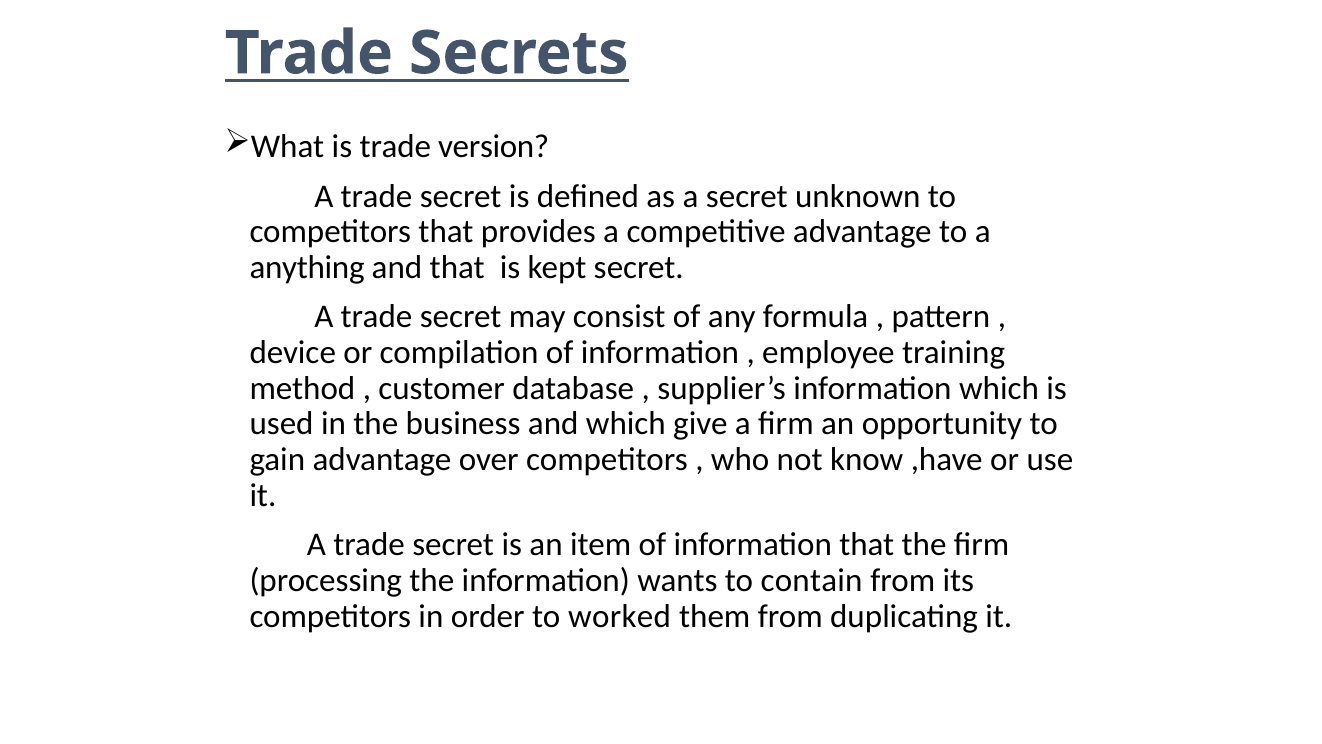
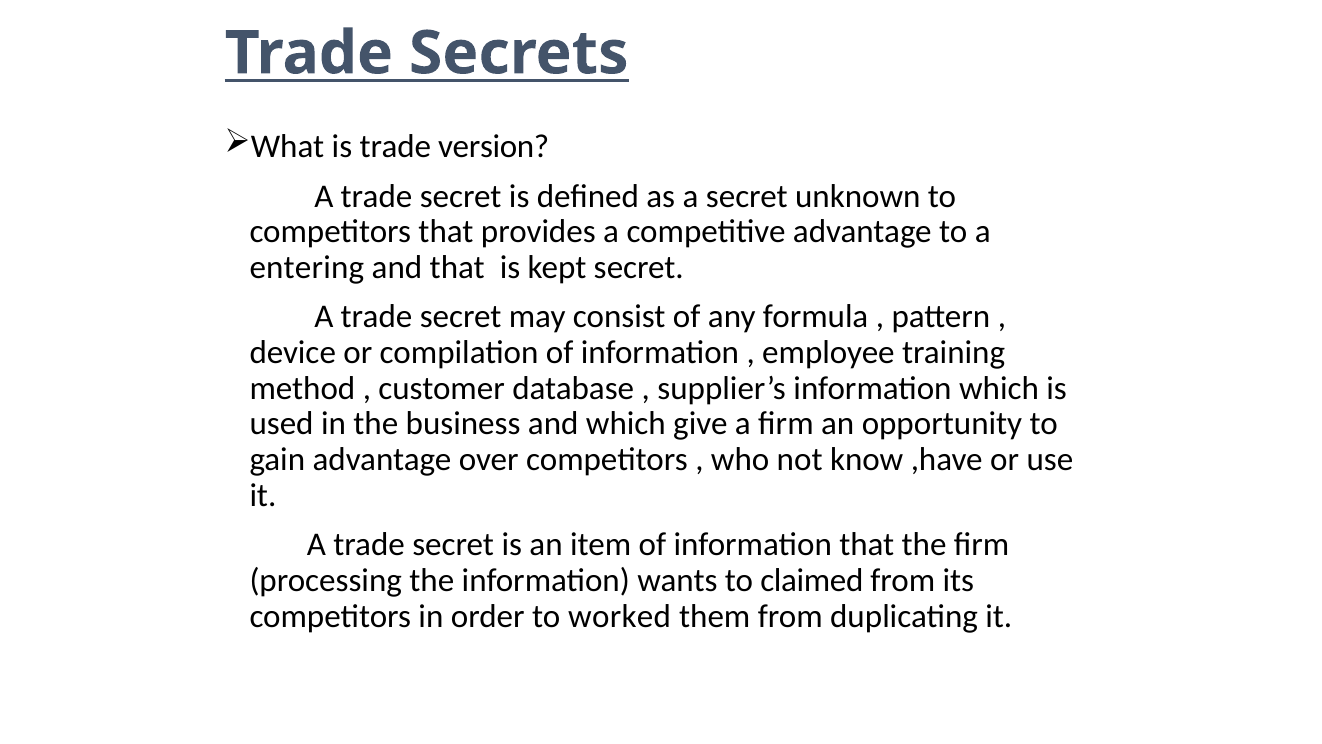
anything: anything -> entering
contain: contain -> claimed
